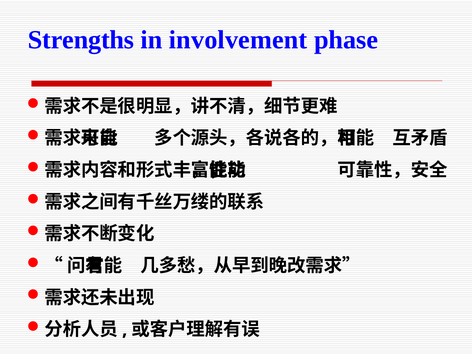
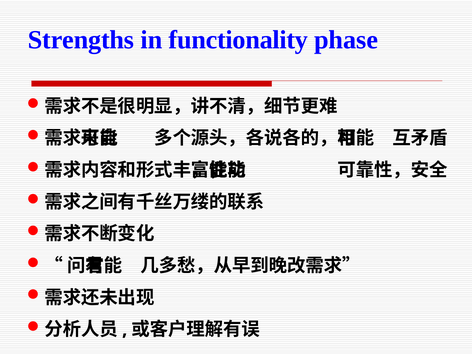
involvement: involvement -> functionality
